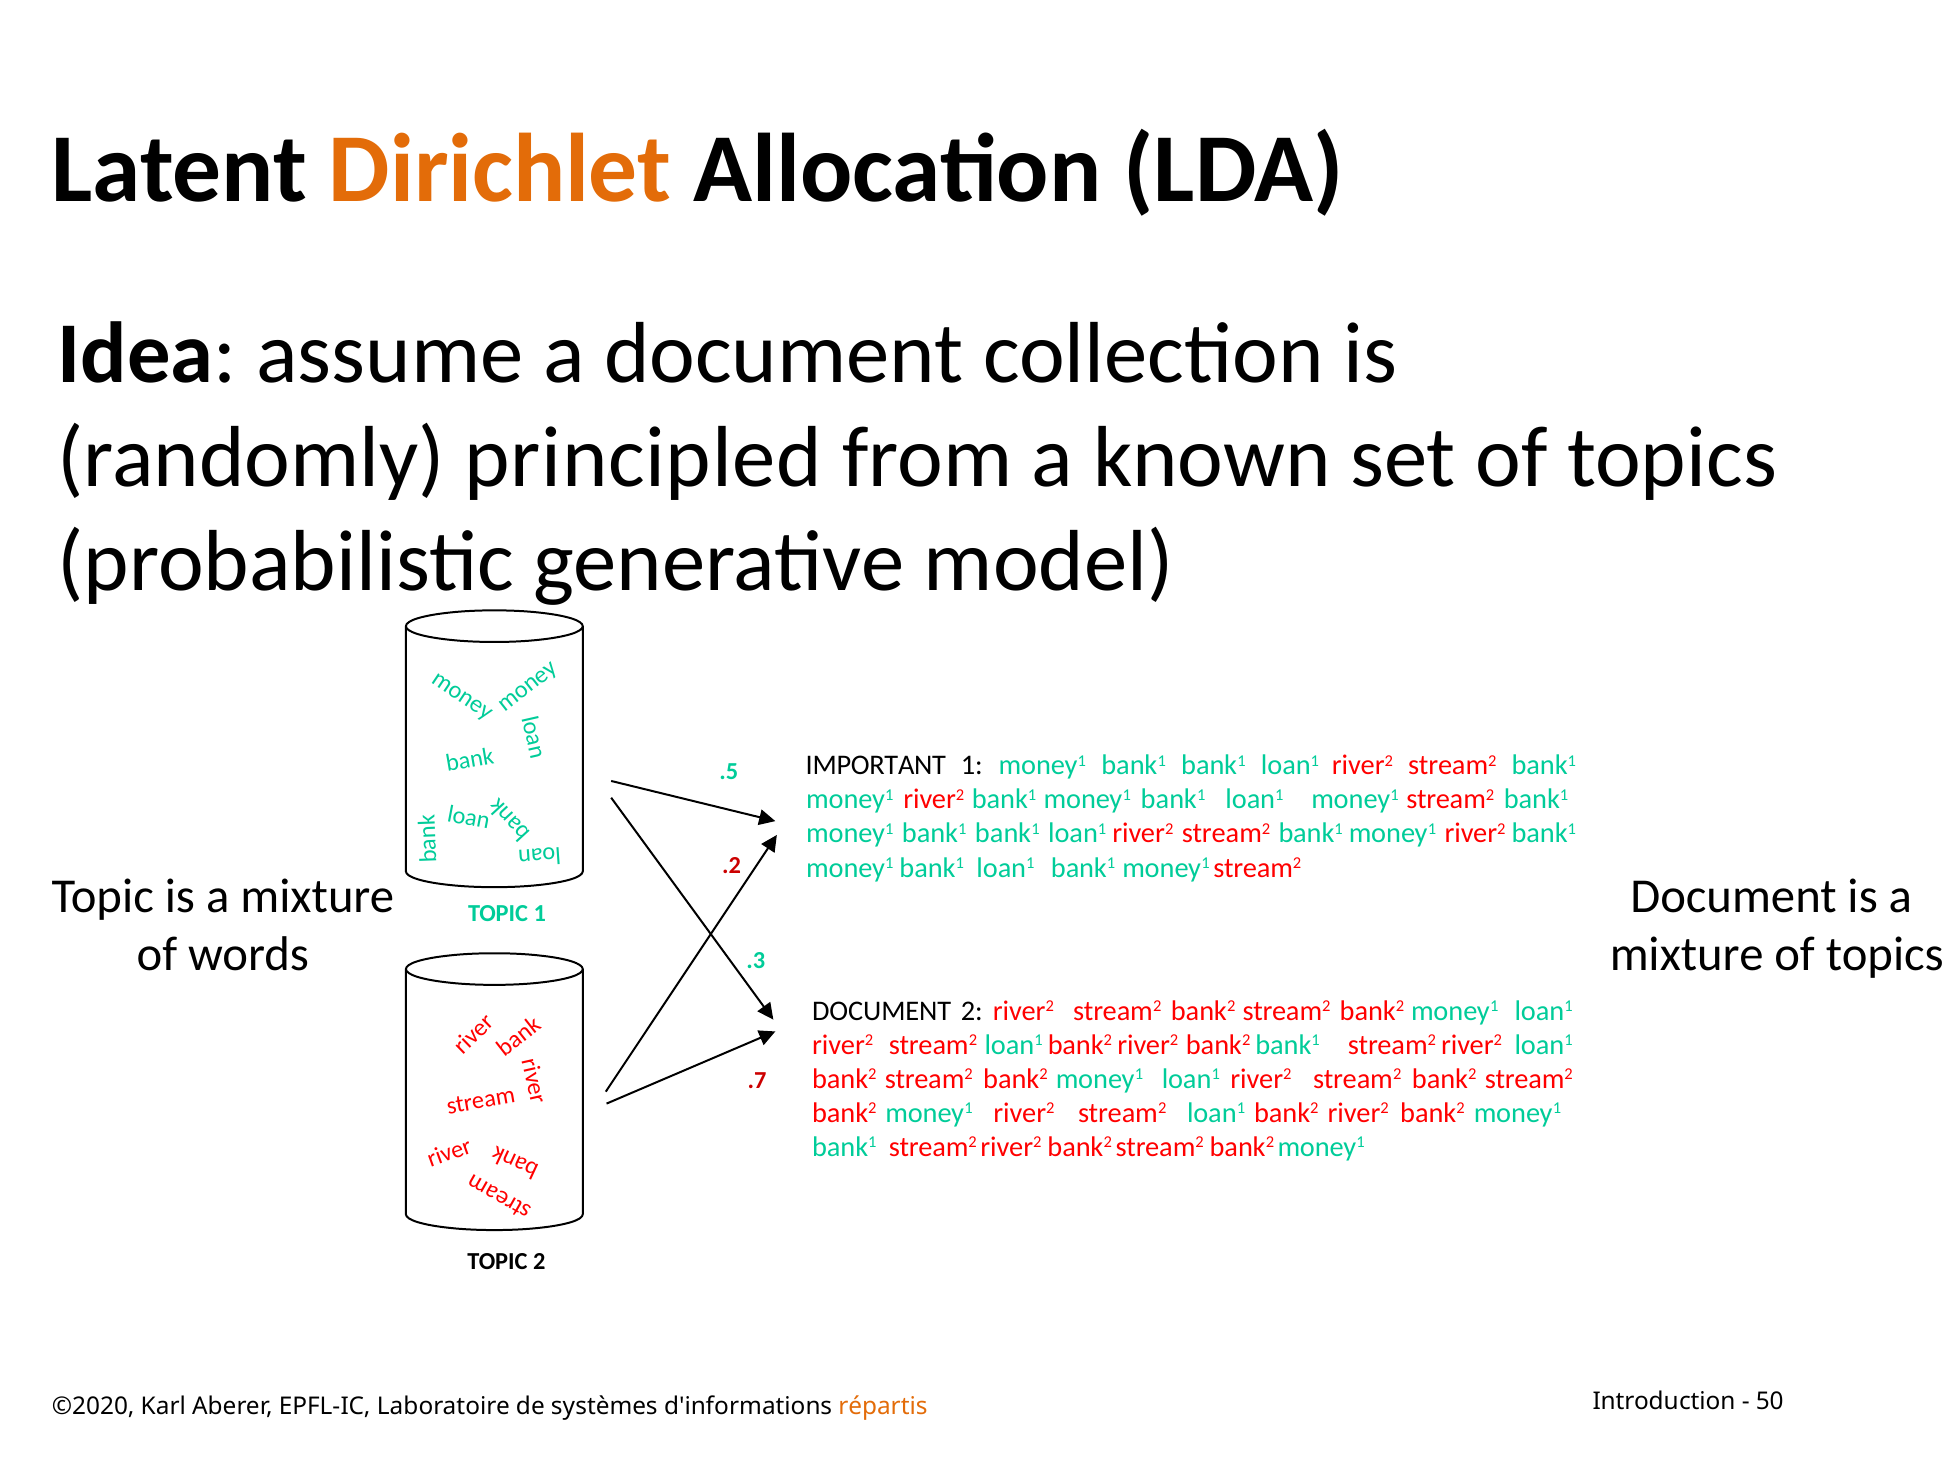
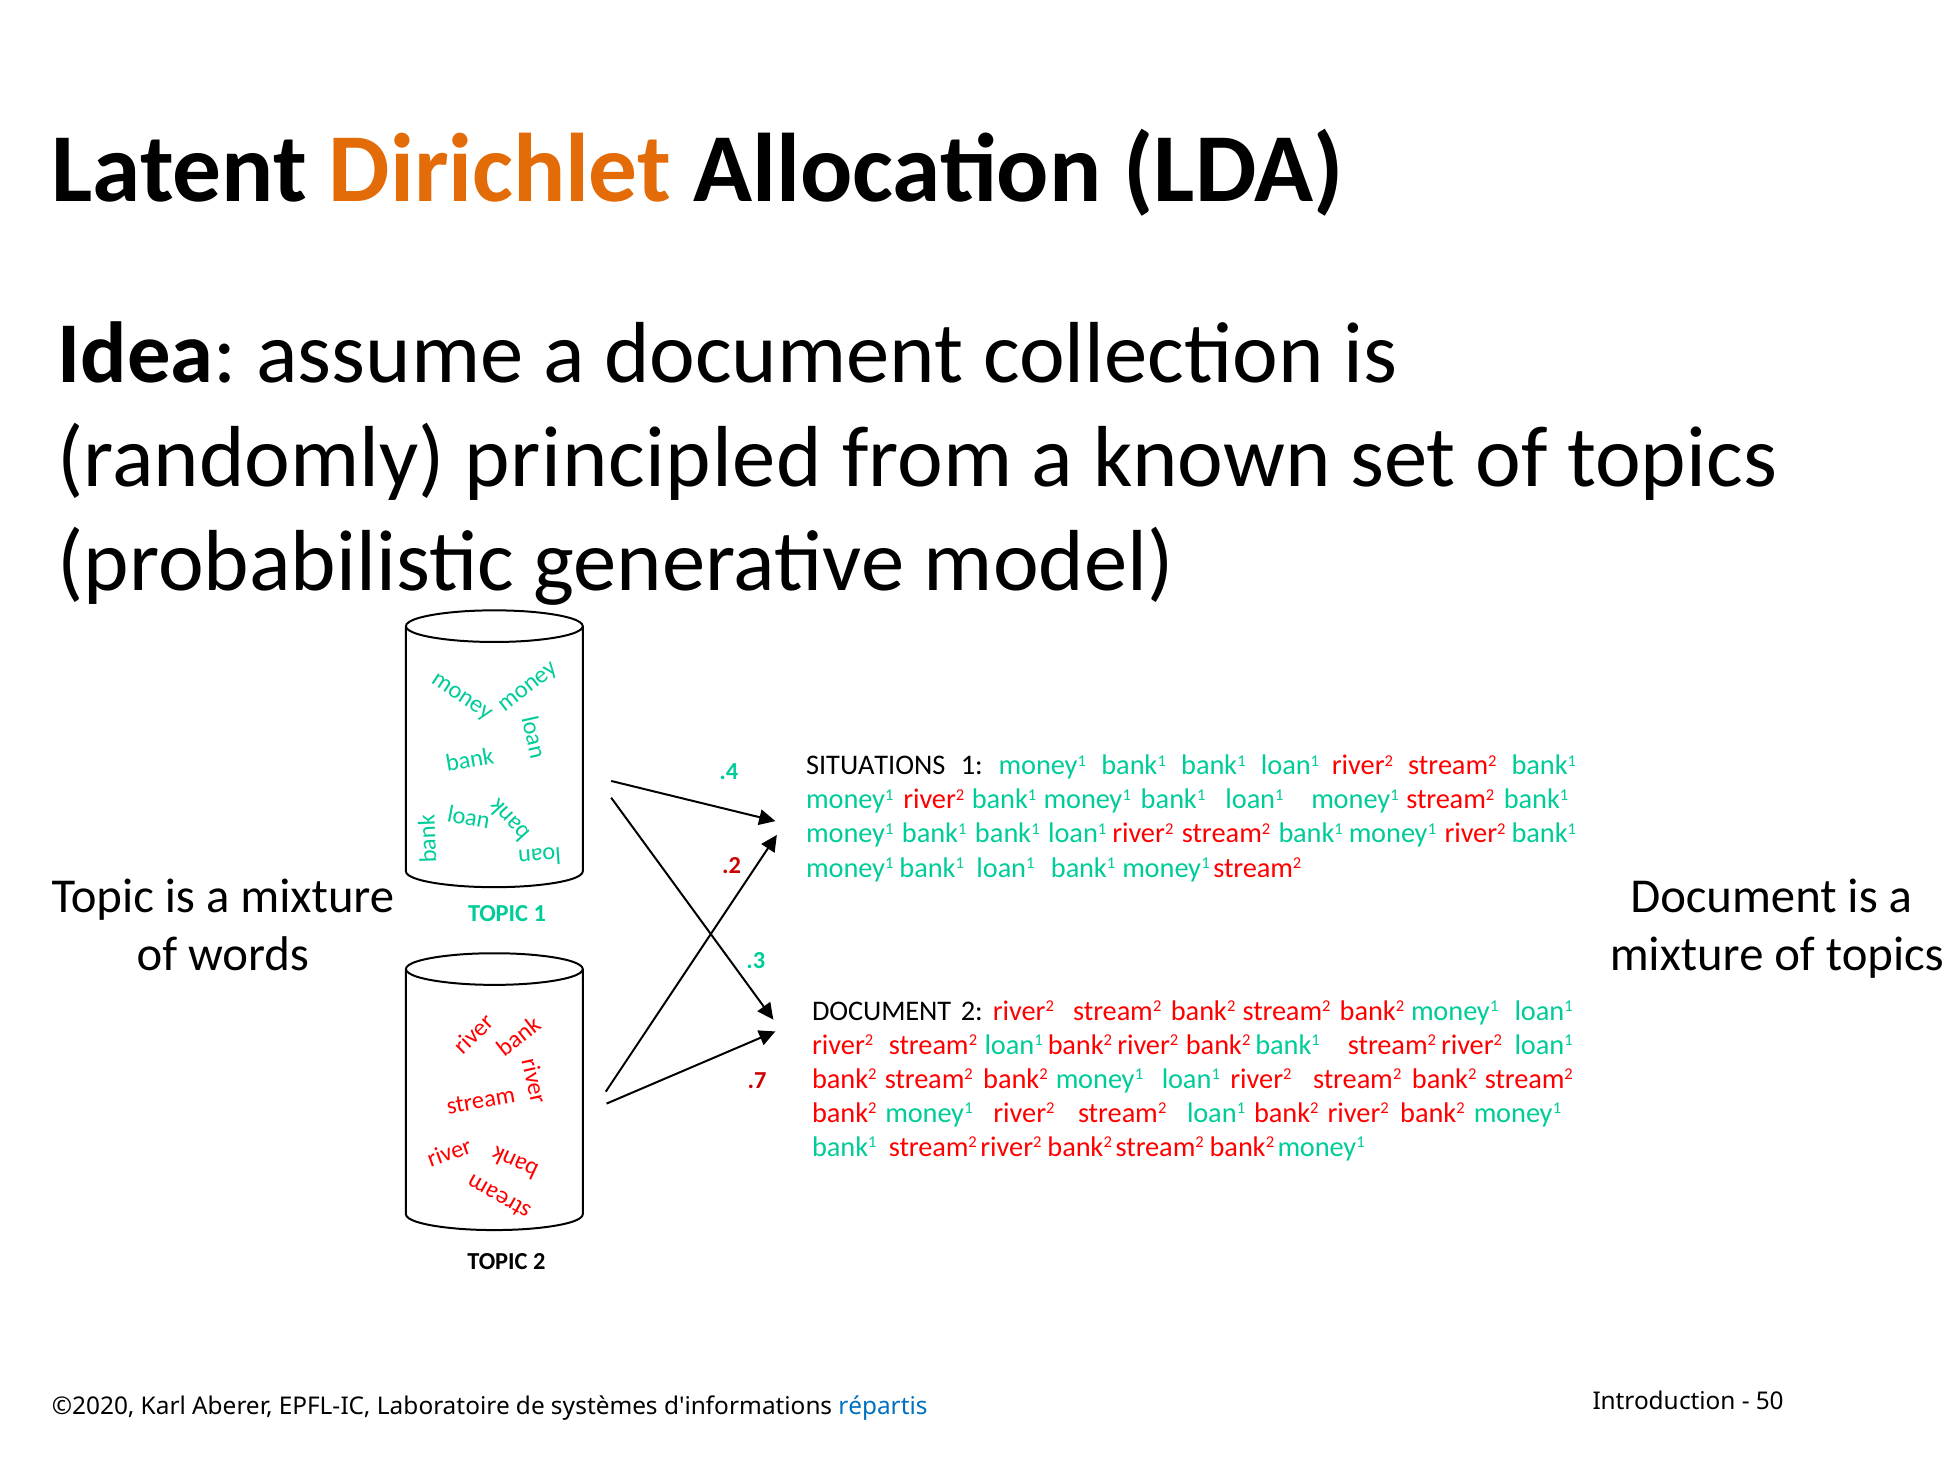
IMPORTANT: IMPORTANT -> SITUATIONS
.5: .5 -> .4
répartis colour: orange -> blue
